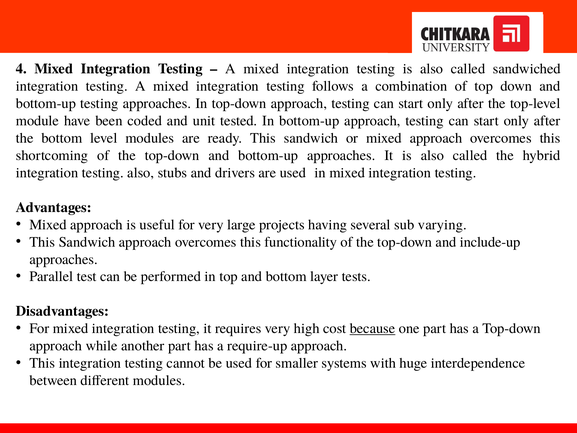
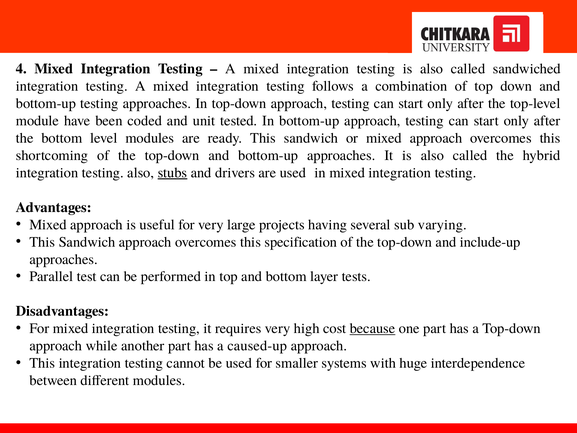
stubs underline: none -> present
functionality: functionality -> specification
require-up: require-up -> caused-up
